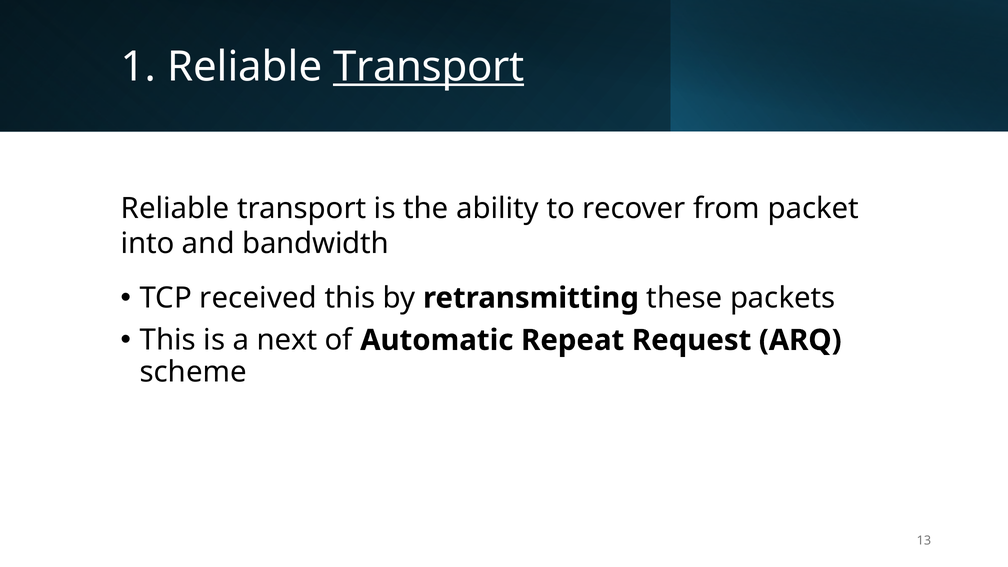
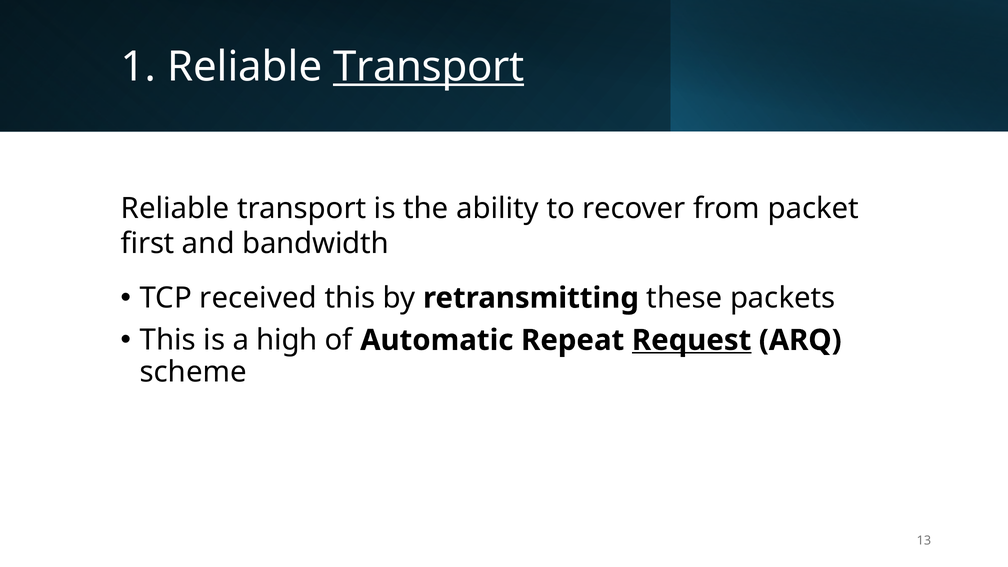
into: into -> first
next: next -> high
Request underline: none -> present
